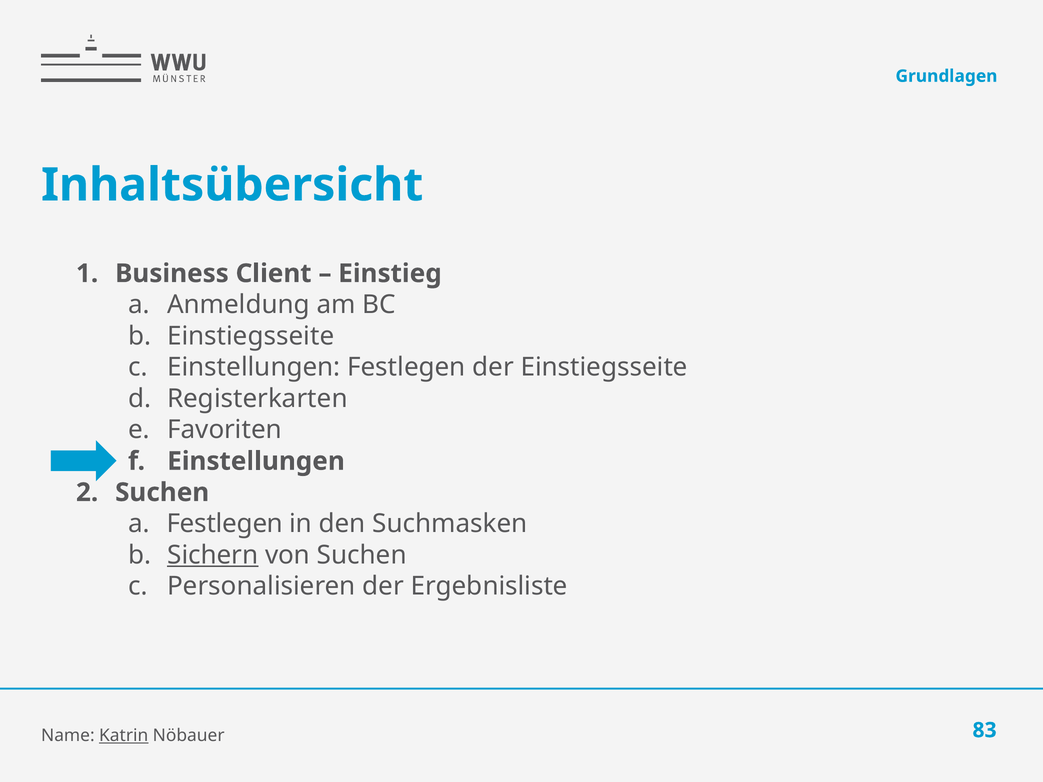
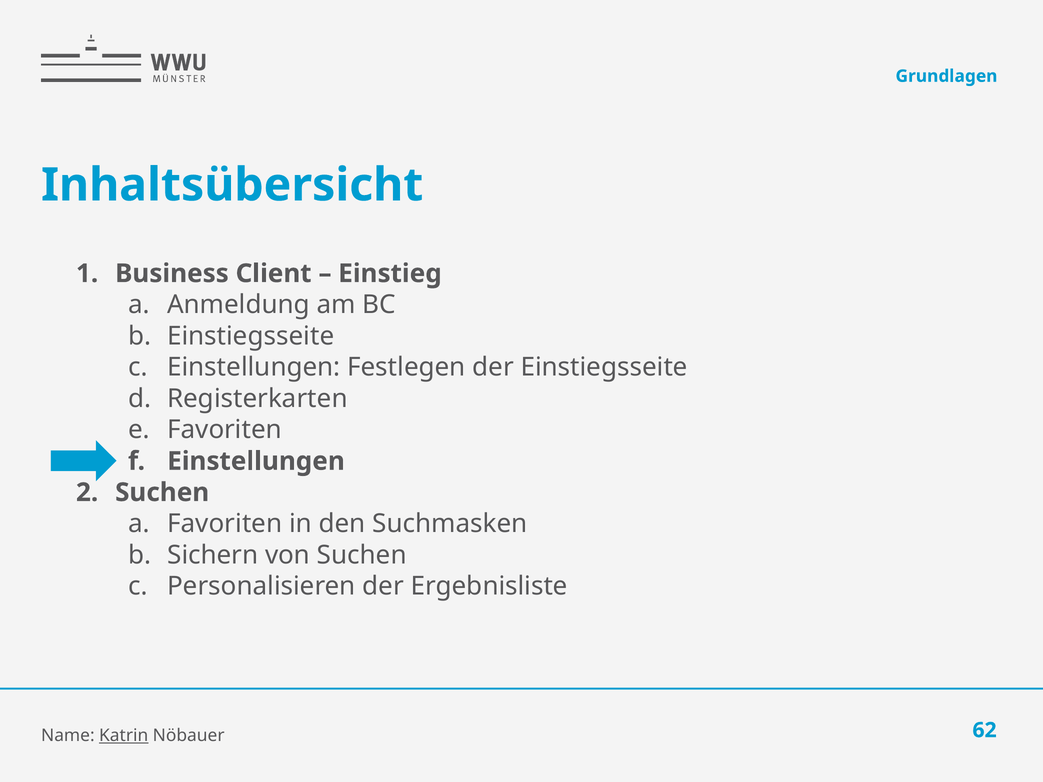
Festlegen at (225, 524): Festlegen -> Favoriten
Sichern underline: present -> none
83: 83 -> 62
